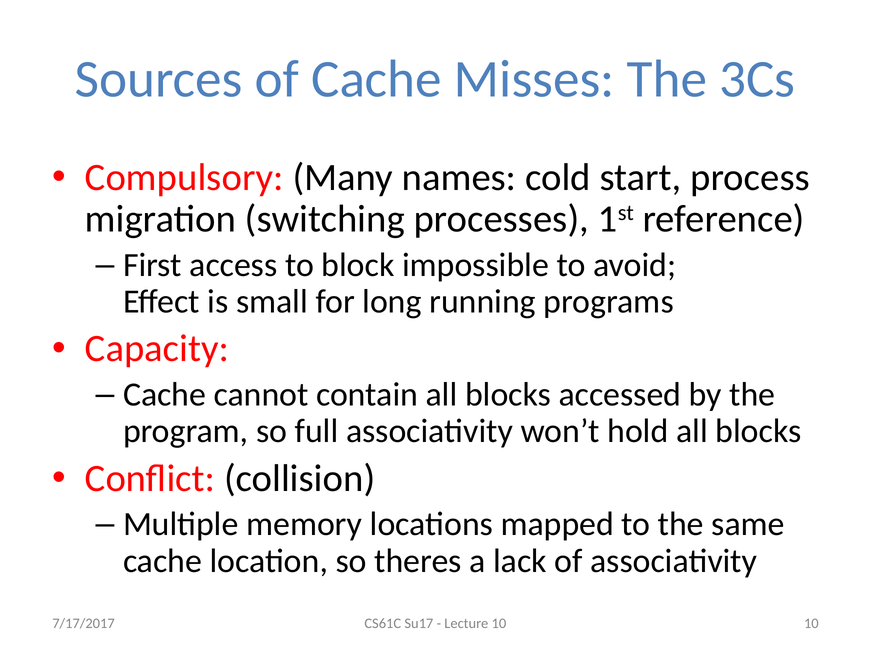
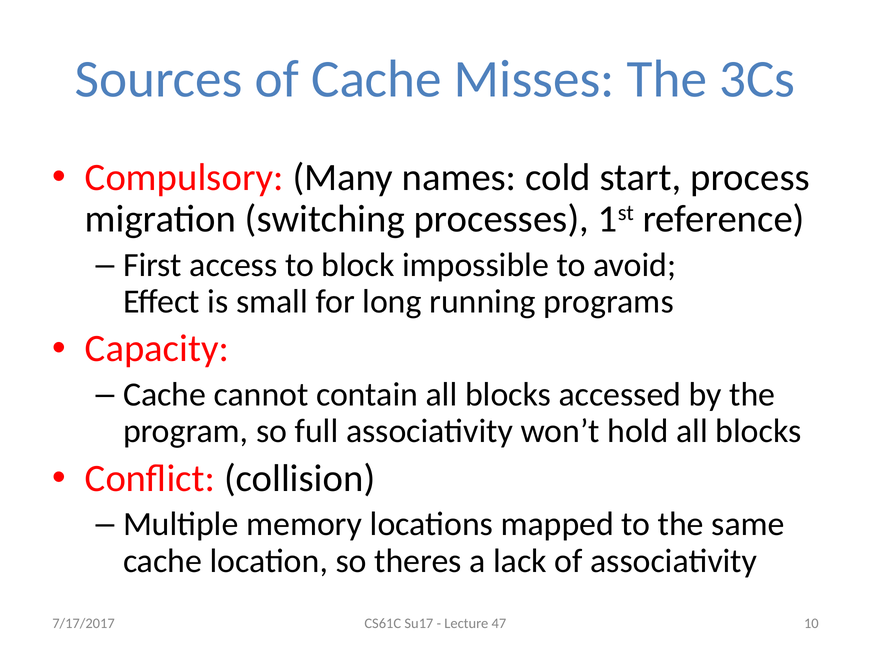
Lecture 10: 10 -> 47
